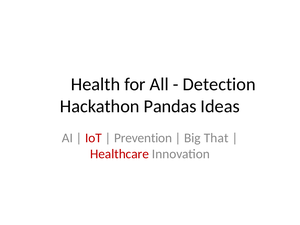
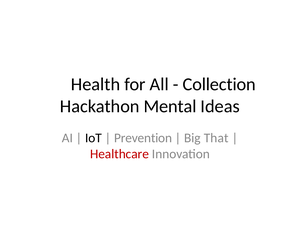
Detection: Detection -> Collection
Pandas: Pandas -> Mental
IoT colour: red -> black
